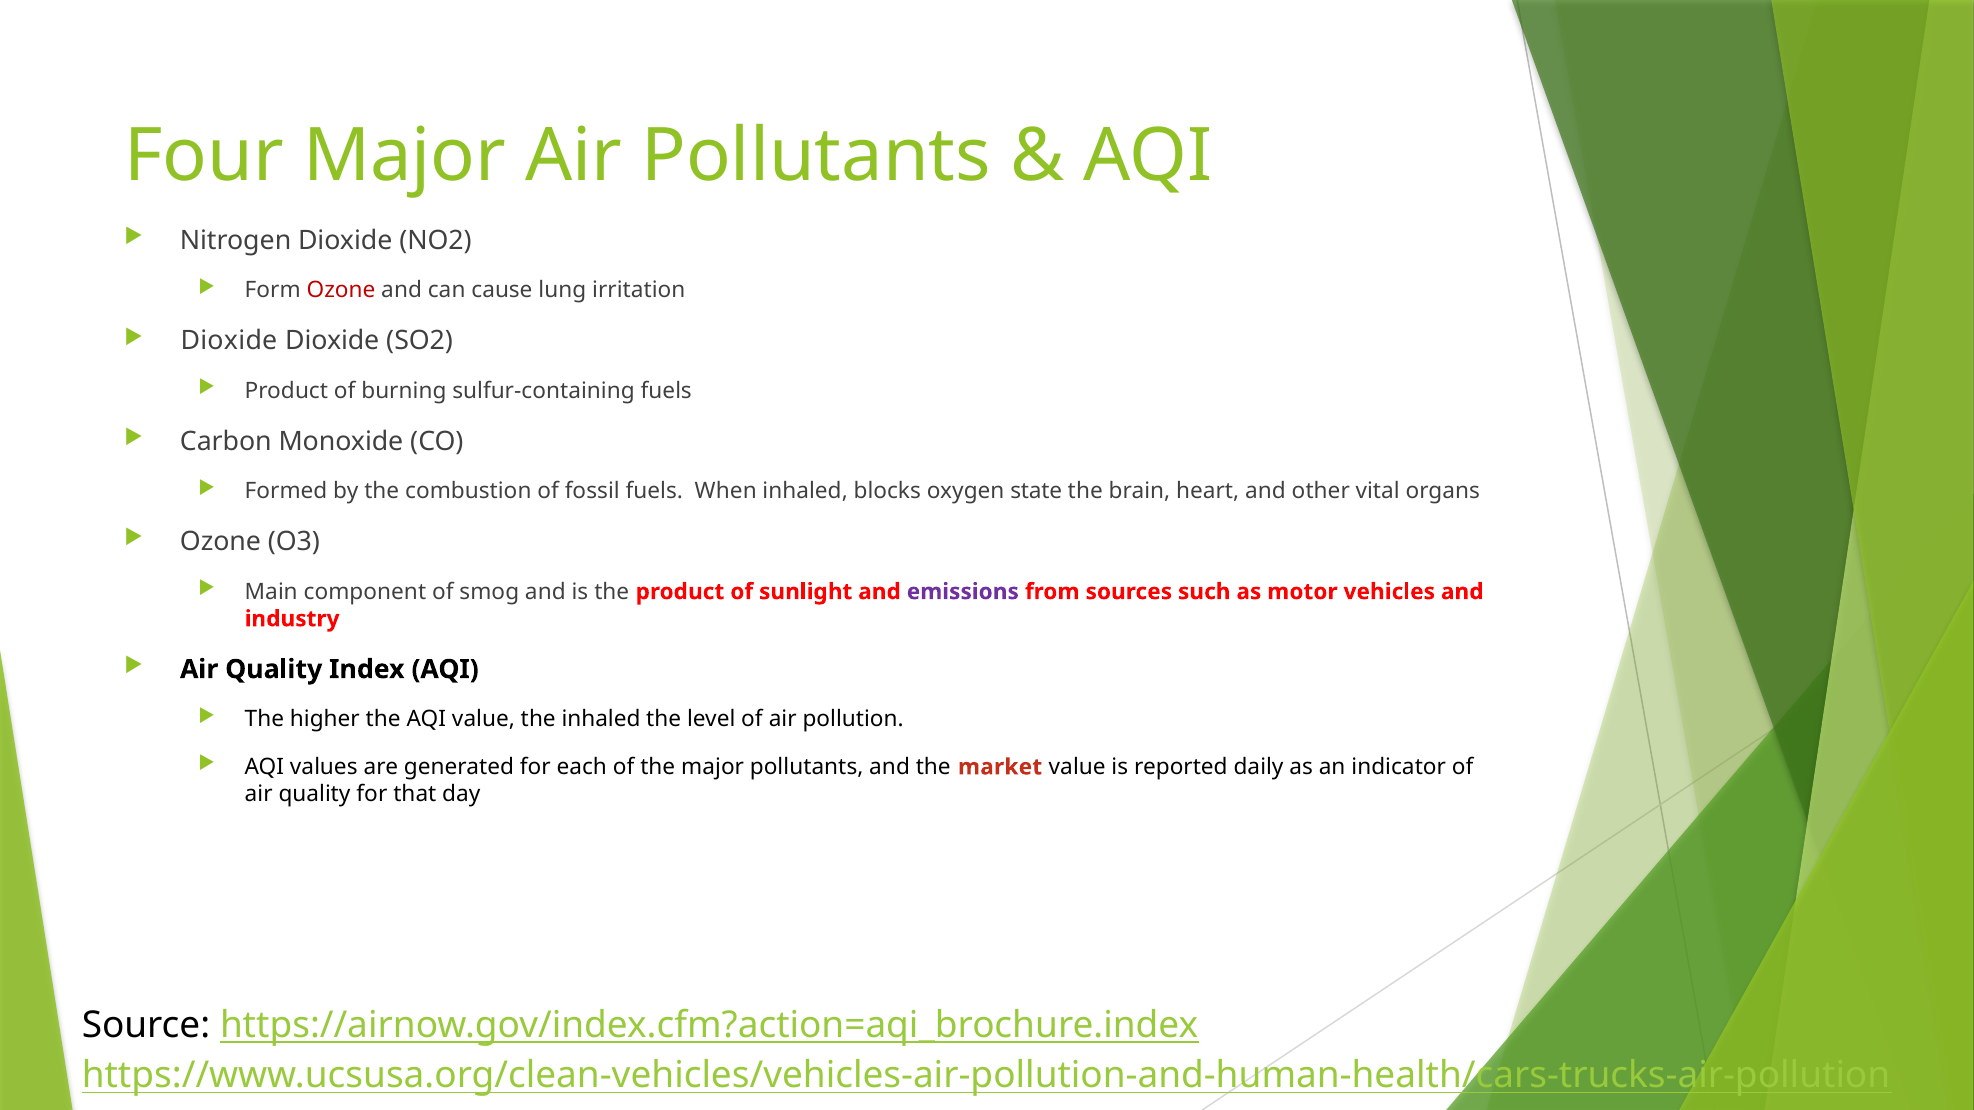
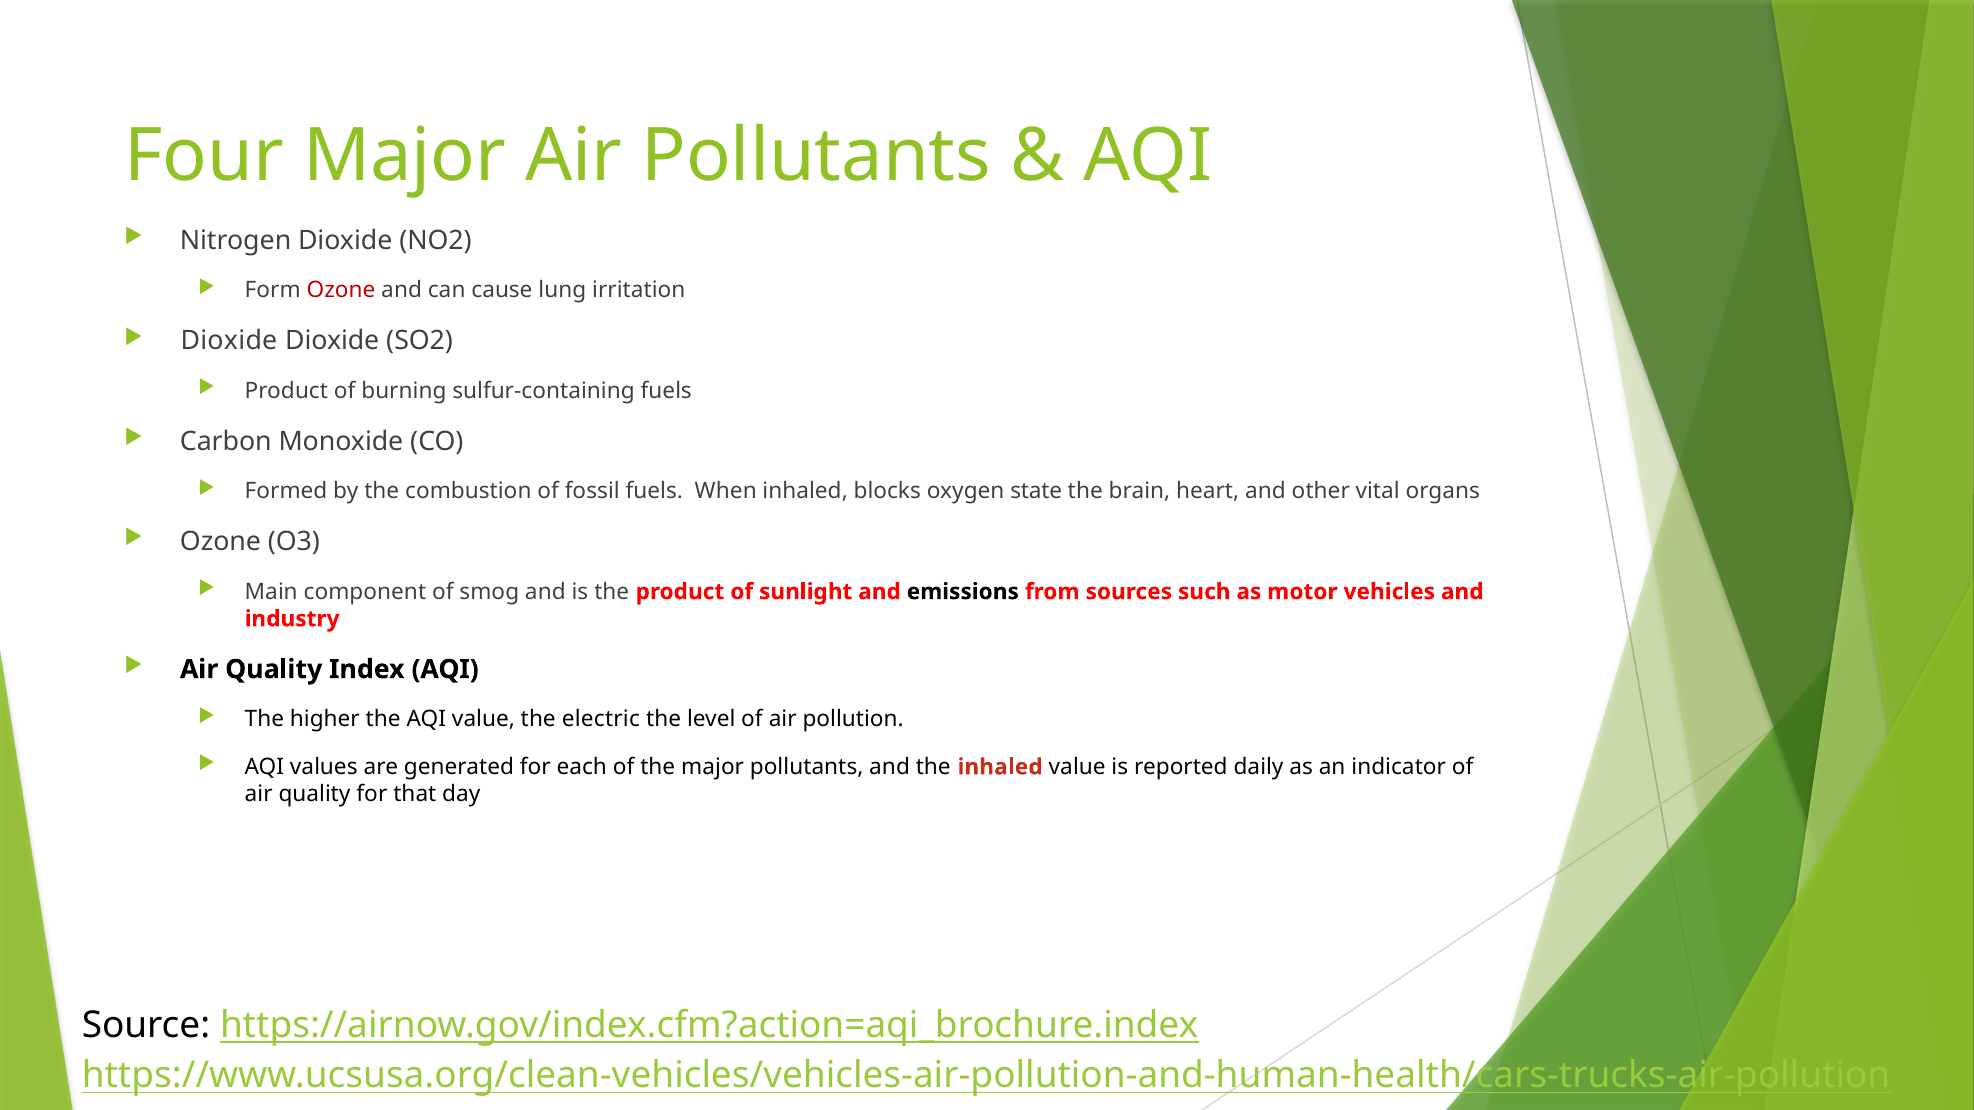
emissions colour: purple -> black
the inhaled: inhaled -> electric
the market: market -> inhaled
